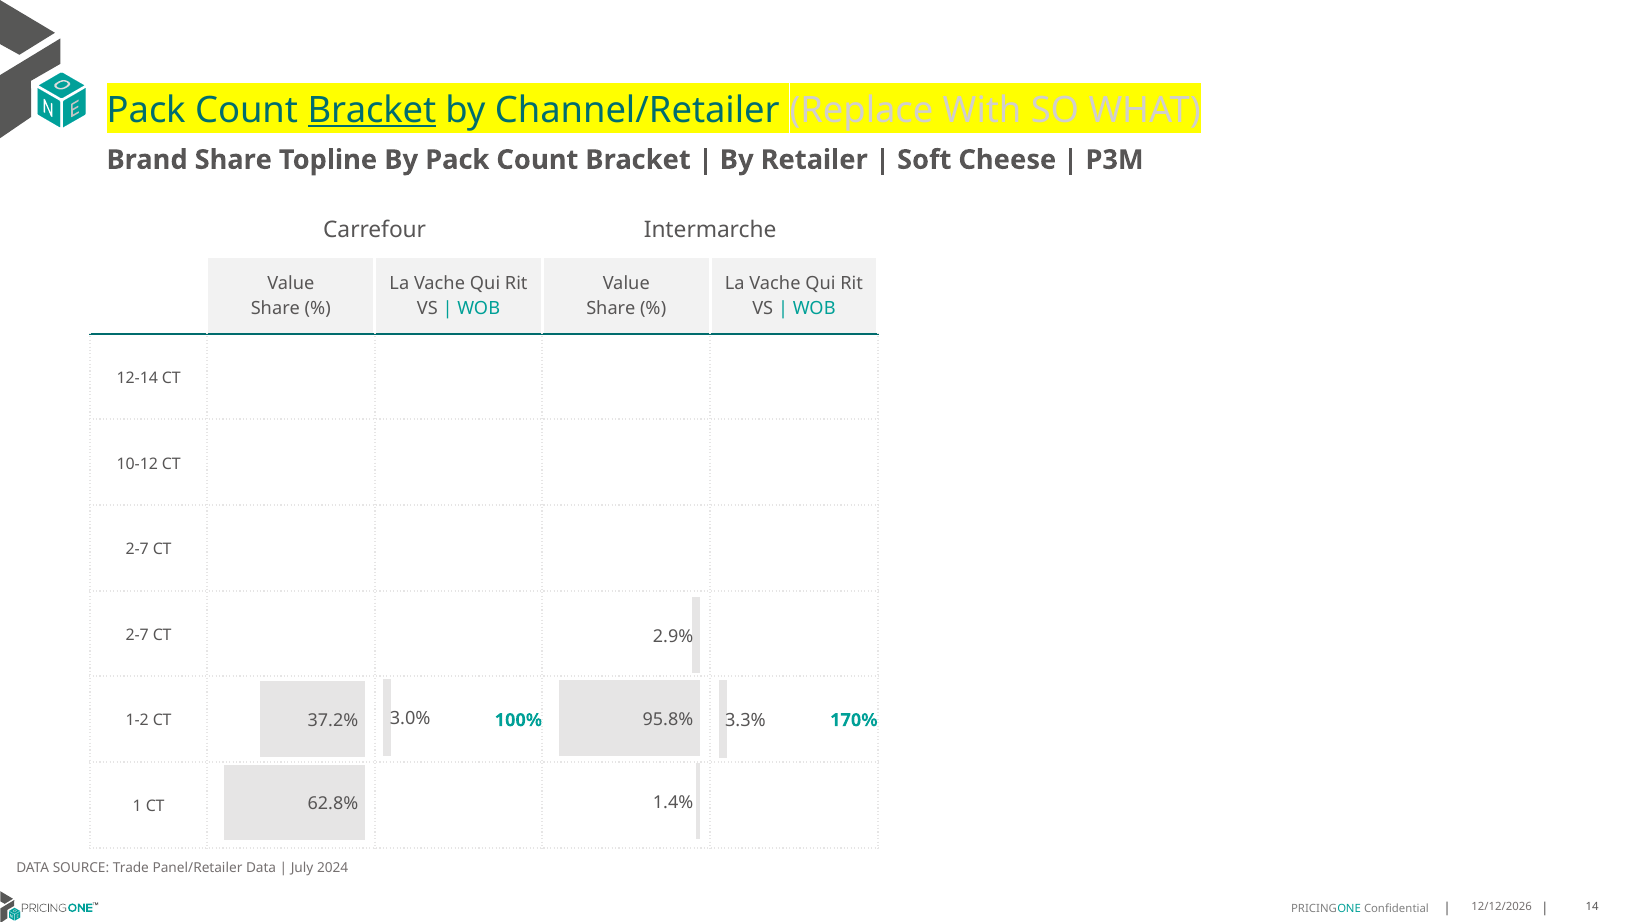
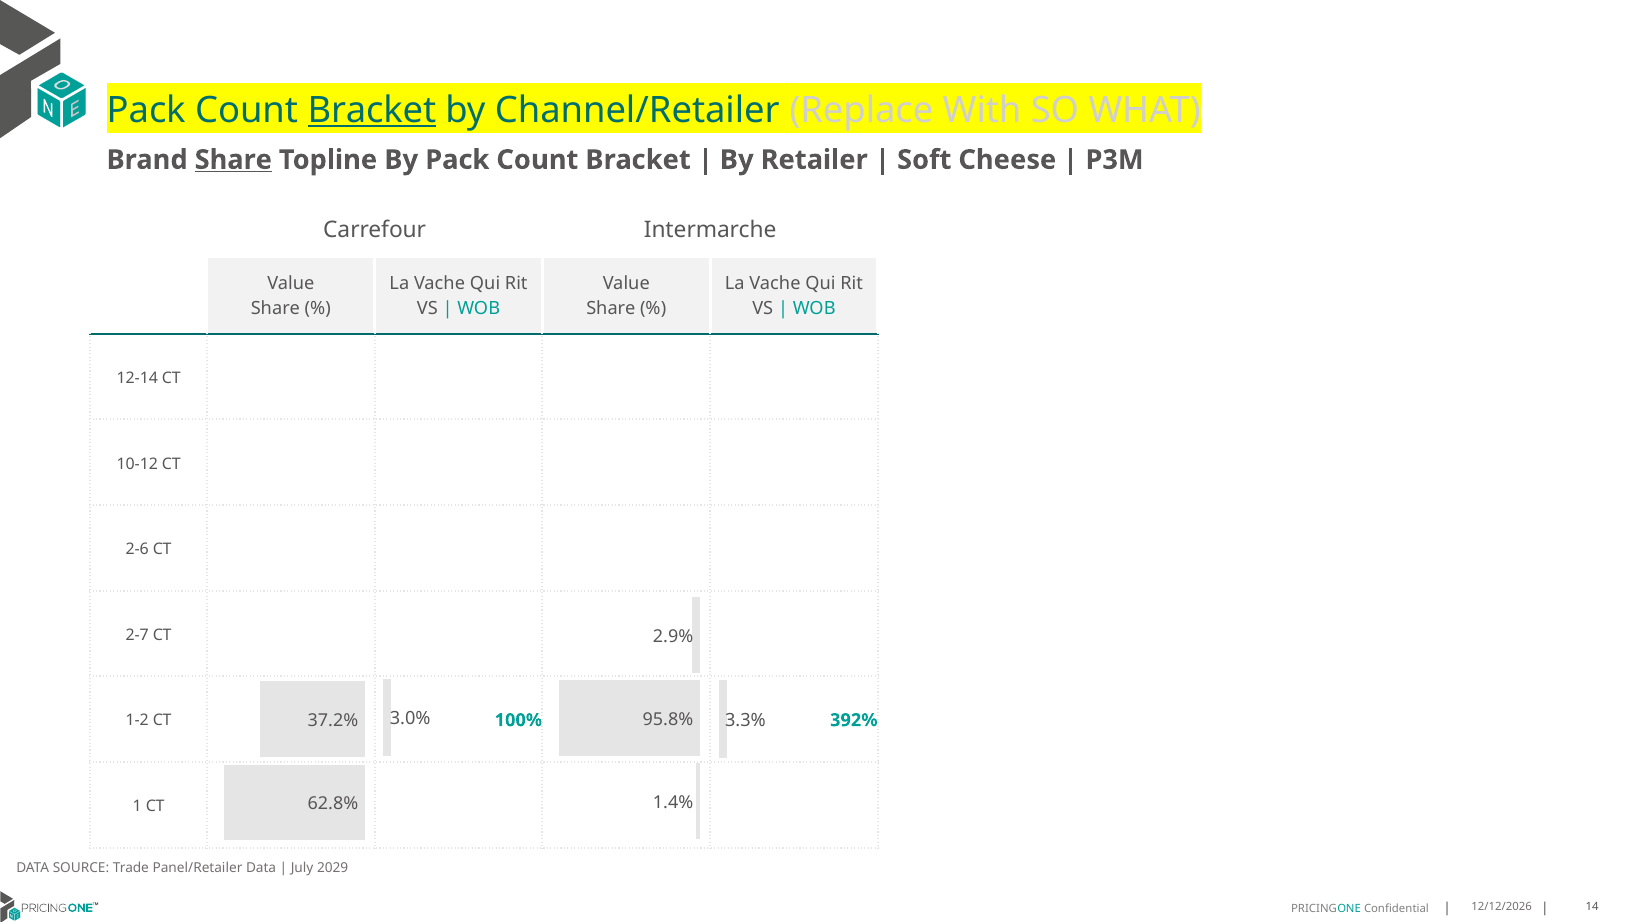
Share at (233, 160) underline: none -> present
2-7 at (137, 549): 2-7 -> 2-6
170%: 170% -> 392%
2024: 2024 -> 2029
